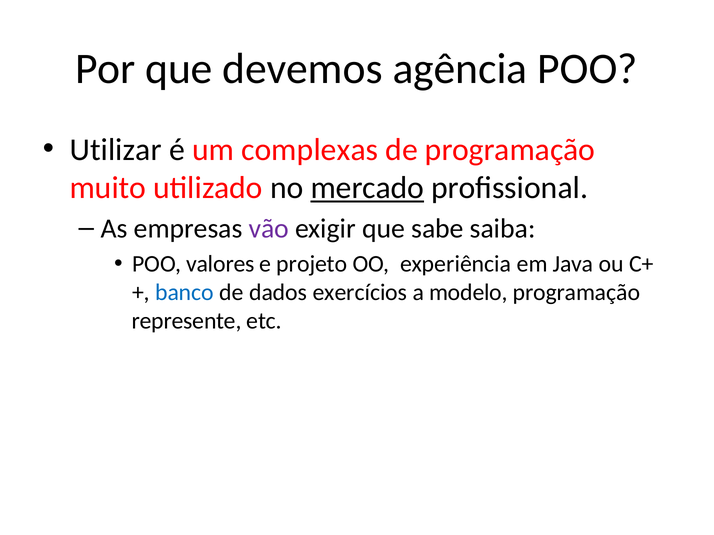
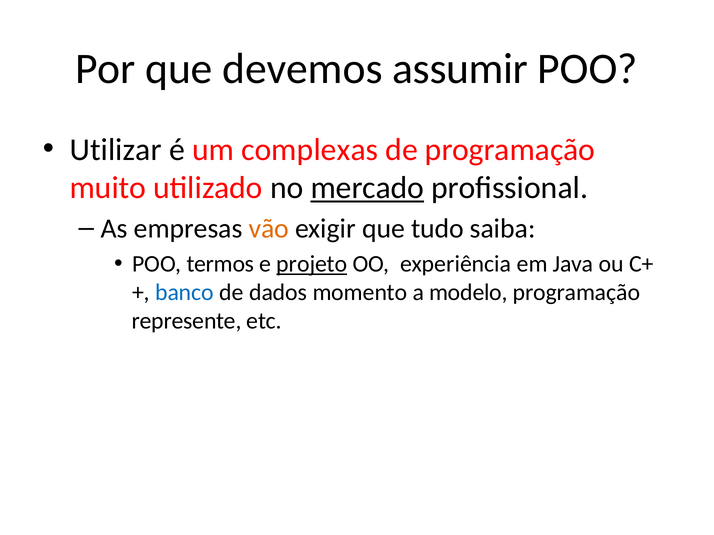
agência: agência -> assumir
vão colour: purple -> orange
sabe: sabe -> tudo
valores: valores -> termos
projeto underline: none -> present
exercícios: exercícios -> momento
